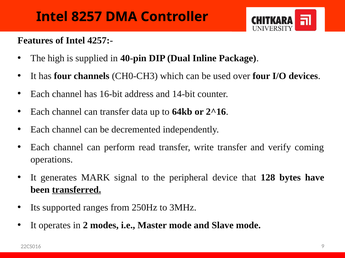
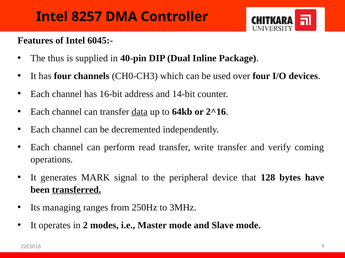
4257:-: 4257:- -> 6045:-
high: high -> thus
data underline: none -> present
supported: supported -> managing
